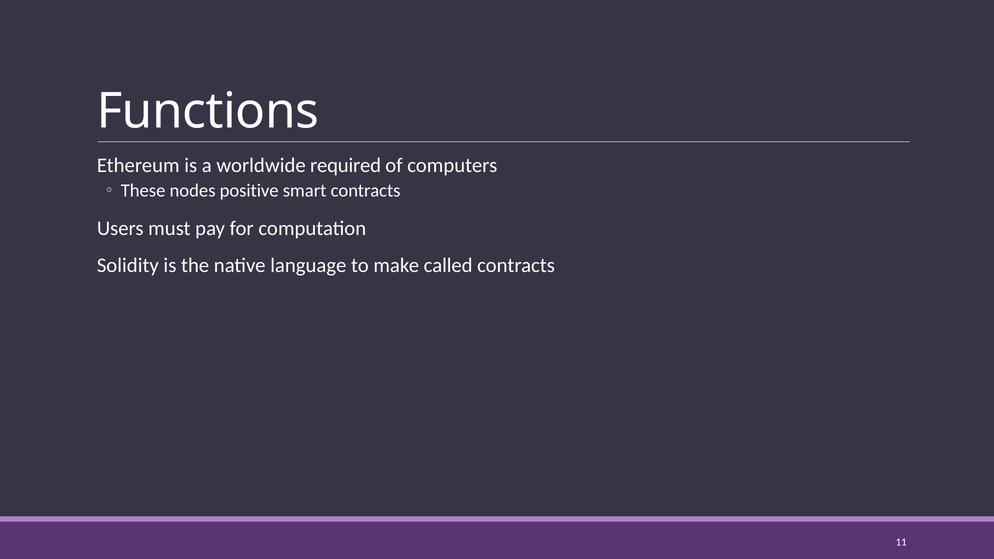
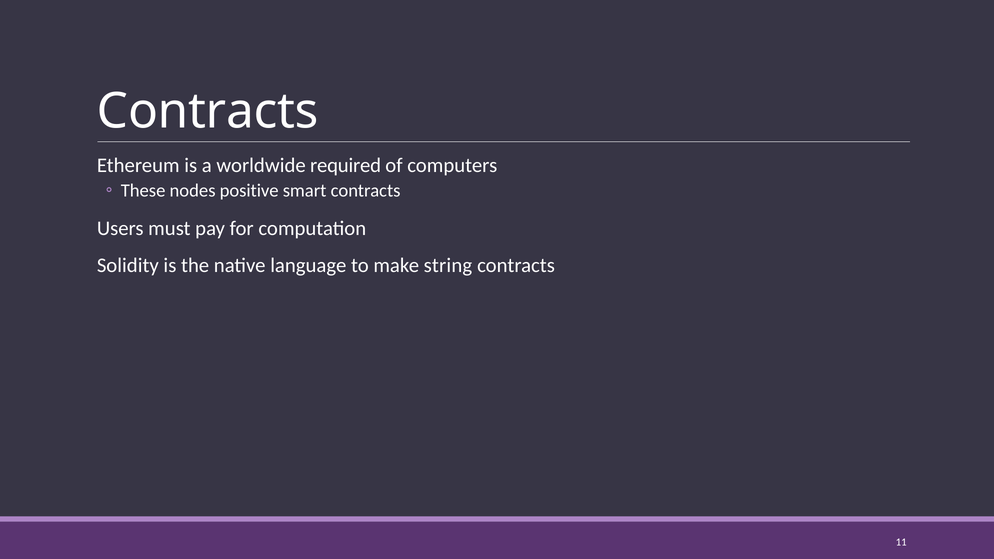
Functions at (208, 111): Functions -> Contracts
called: called -> string
